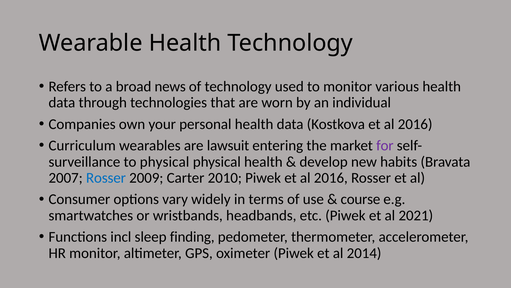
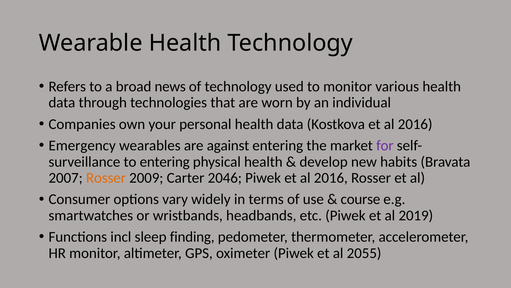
Curriculum: Curriculum -> Emergency
lawsuit: lawsuit -> against
to physical: physical -> entering
Rosser at (106, 178) colour: blue -> orange
2010: 2010 -> 2046
2021: 2021 -> 2019
2014: 2014 -> 2055
